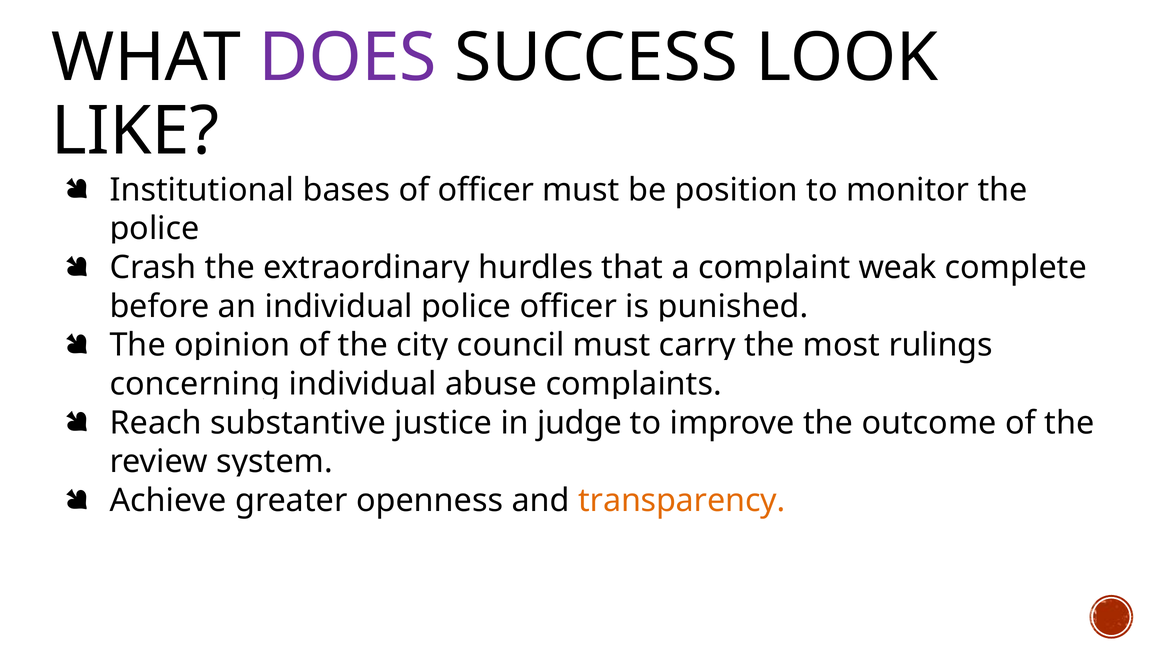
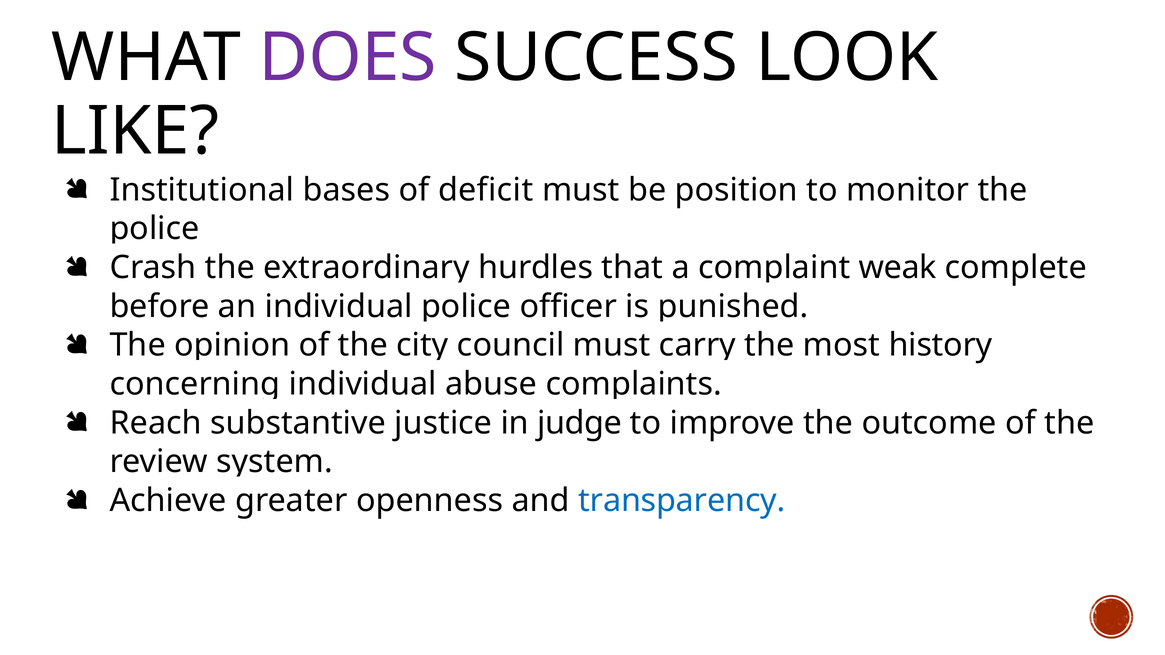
of officer: officer -> deficit
rulings: rulings -> history
transparency colour: orange -> blue
